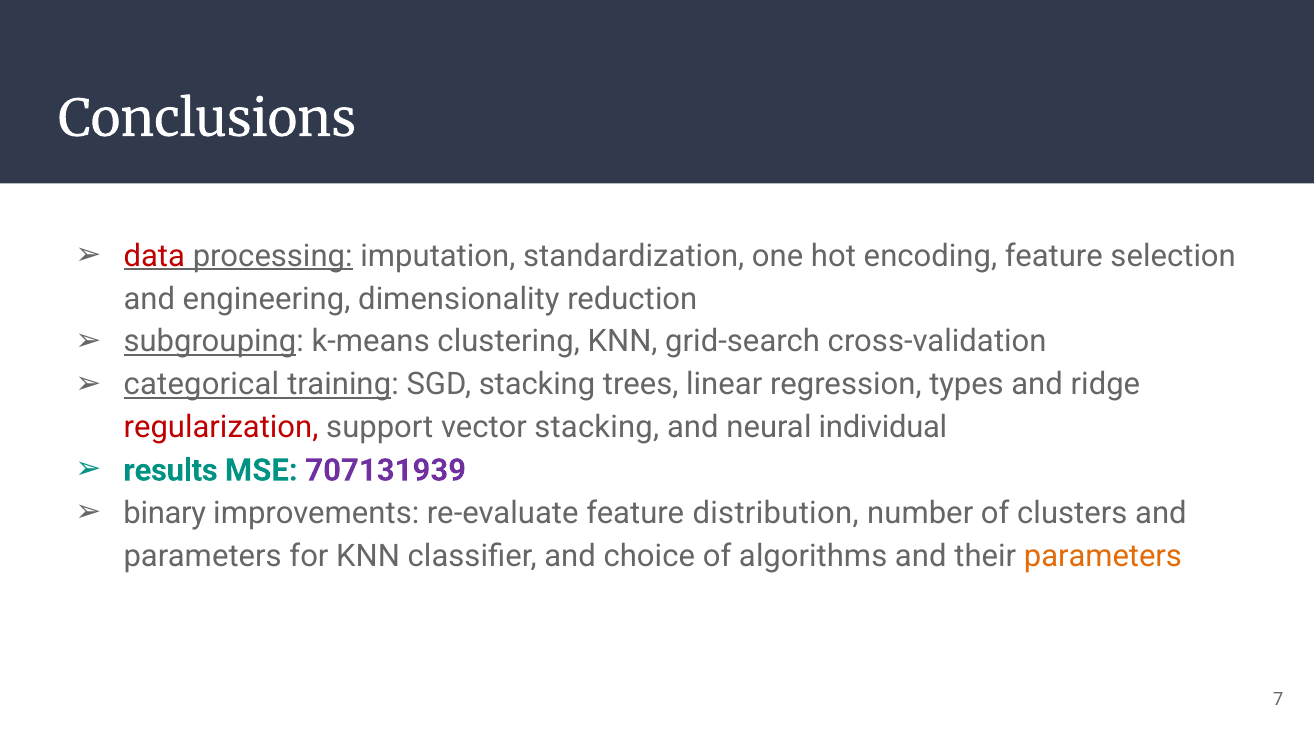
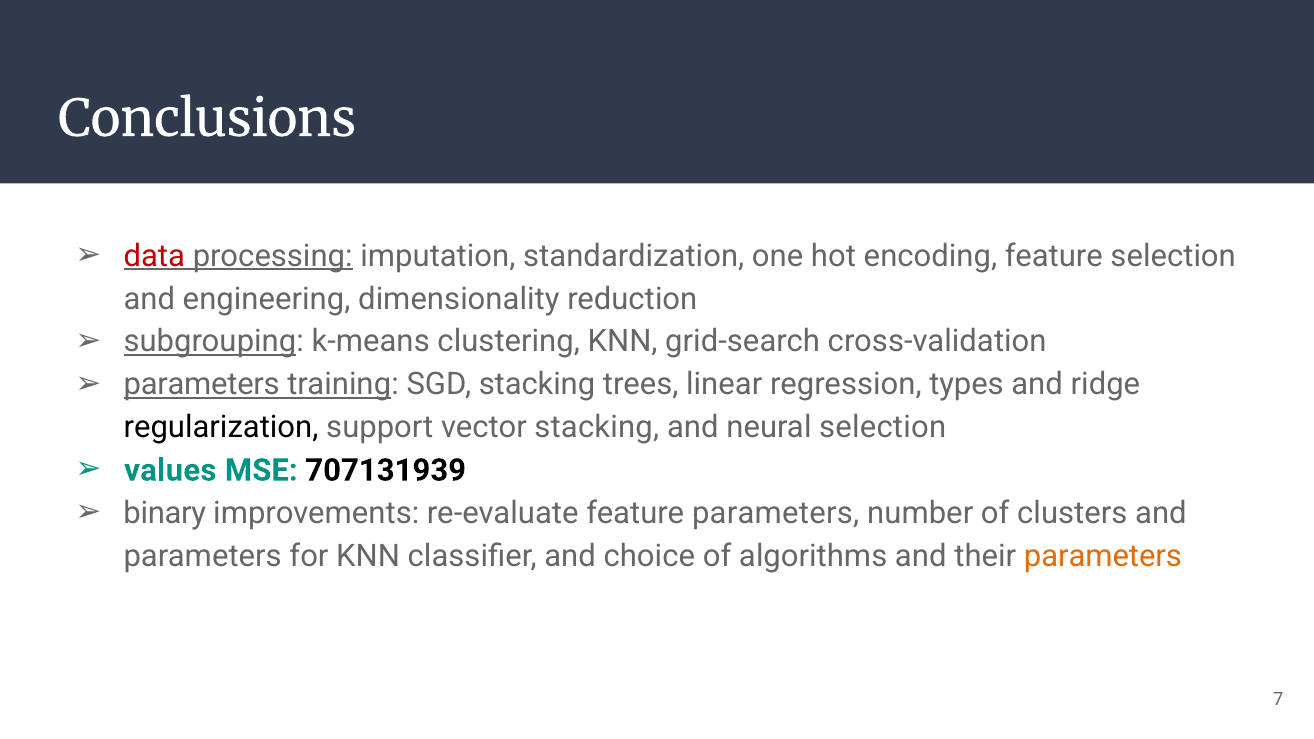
categorical at (201, 385): categorical -> parameters
regularization colour: red -> black
neural individual: individual -> selection
results: results -> values
707131939 colour: purple -> black
feature distribution: distribution -> parameters
